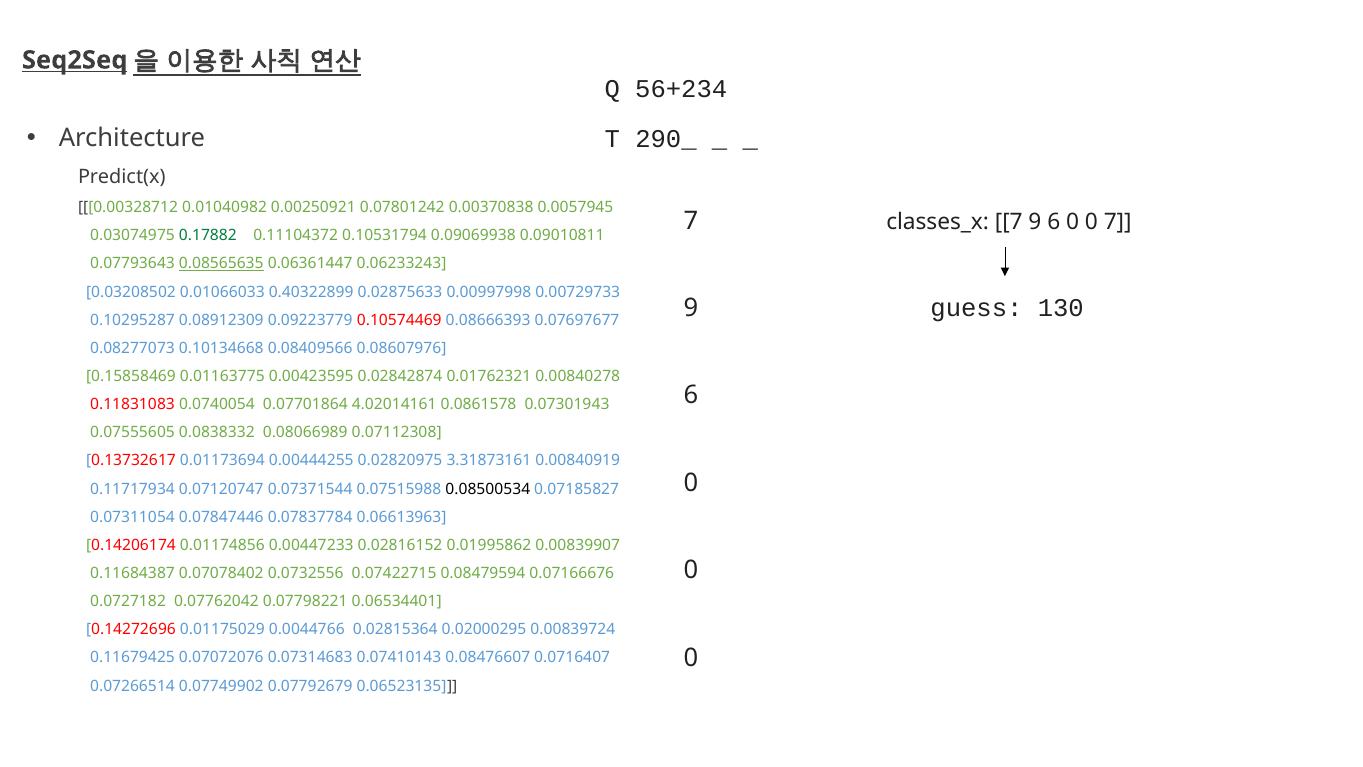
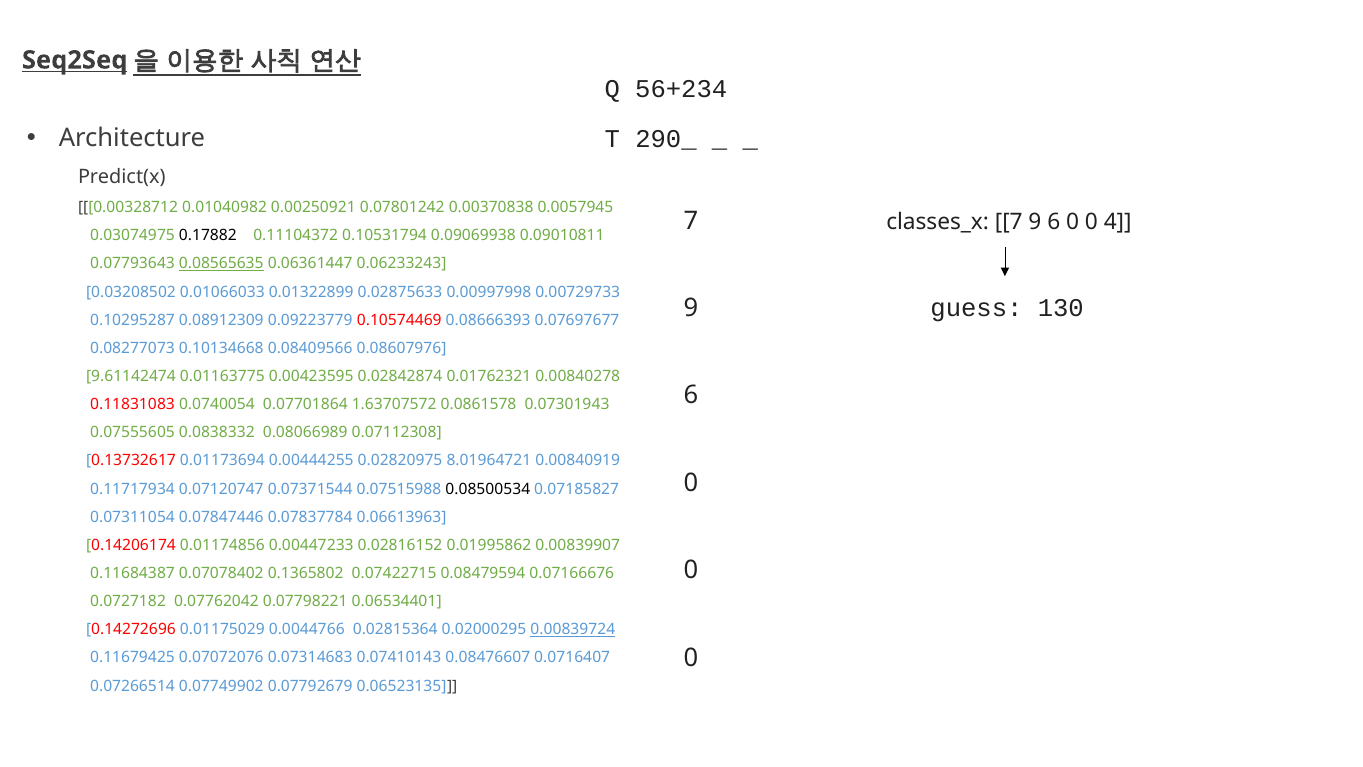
0 7: 7 -> 4
0.17882 colour: green -> black
0.40322899: 0.40322899 -> 0.01322899
0.15858469: 0.15858469 -> 9.61142474
4.02014161: 4.02014161 -> 1.63707572
3.31873161: 3.31873161 -> 8.01964721
0.0732556: 0.0732556 -> 0.1365802
0.00839724 underline: none -> present
